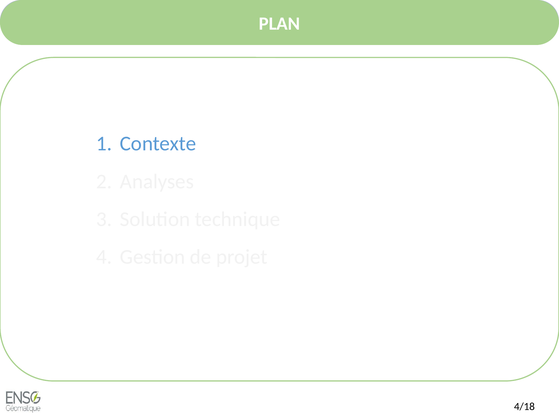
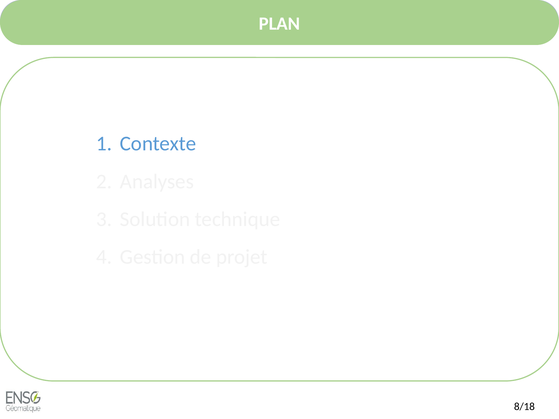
4/18: 4/18 -> 8/18
